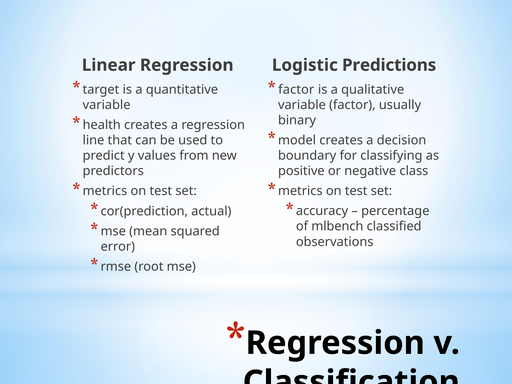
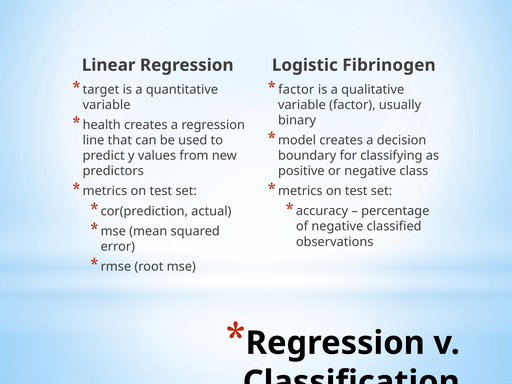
Predictions: Predictions -> Fibrinogen
of mlbench: mlbench -> negative
